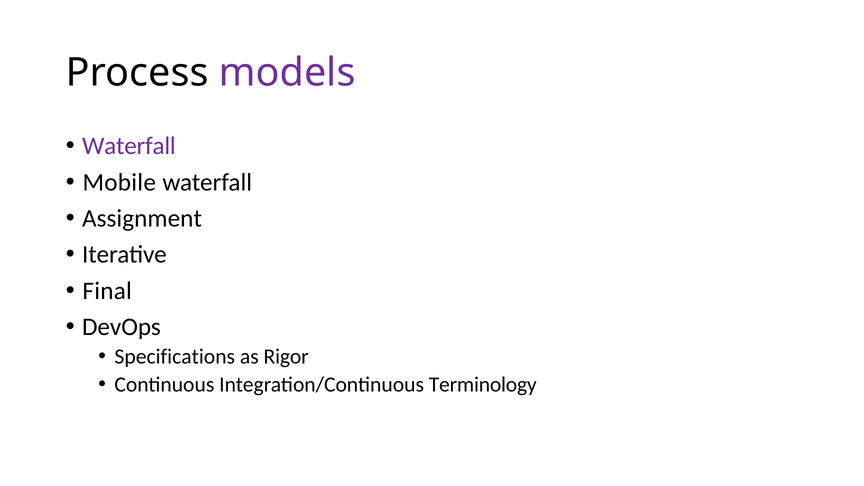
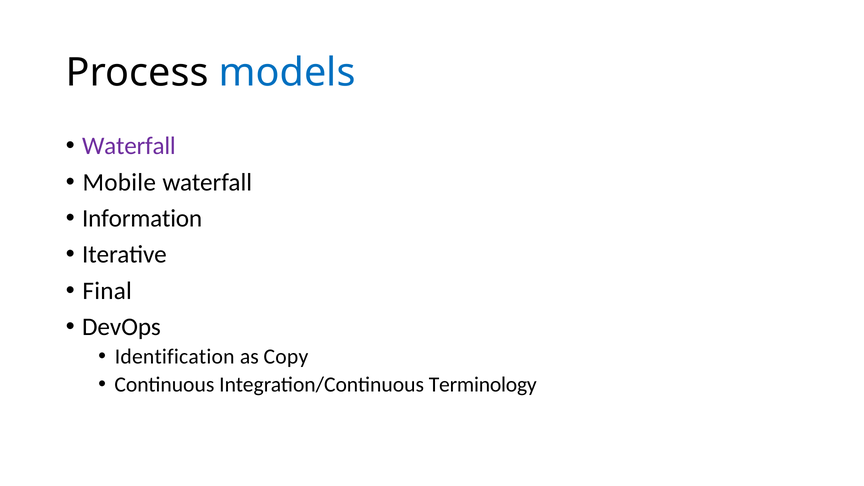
models colour: purple -> blue
Assignment: Assignment -> Information
Specifications: Specifications -> Identification
Rigor: Rigor -> Copy
